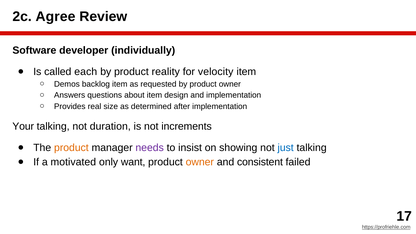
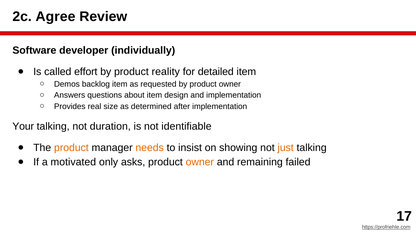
each: each -> effort
velocity: velocity -> detailed
increments: increments -> identifiable
needs colour: purple -> orange
just colour: blue -> orange
want: want -> asks
consistent: consistent -> remaining
